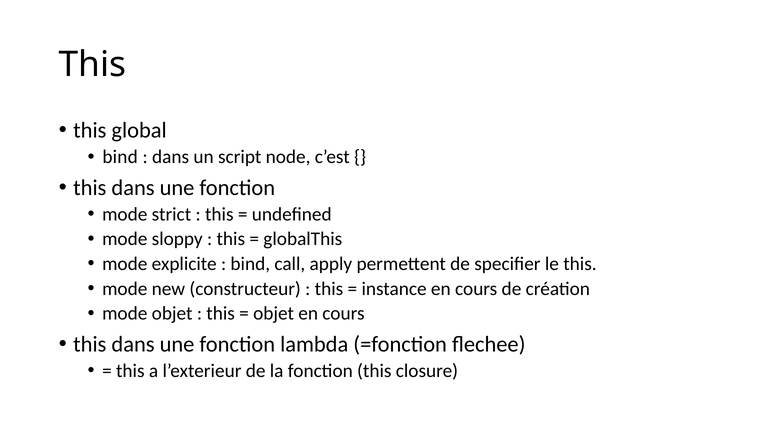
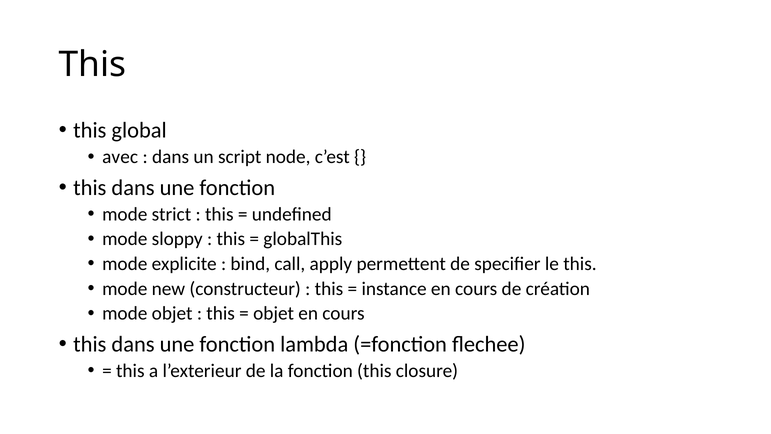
bind at (120, 157): bind -> avec
